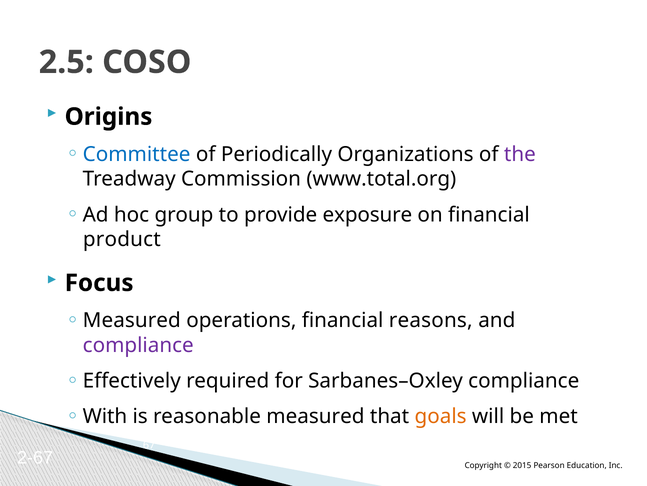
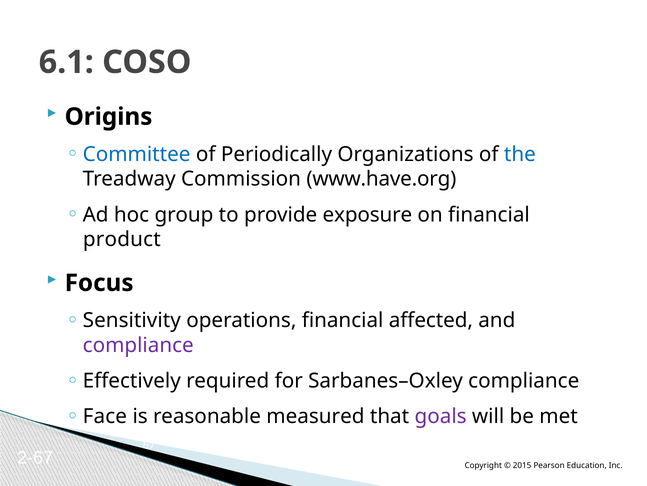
2.5: 2.5 -> 6.1
the colour: purple -> blue
www.total.org: www.total.org -> www.have.org
Measured at (132, 320): Measured -> Sensitivity
reasons: reasons -> affected
With: With -> Face
goals colour: orange -> purple
